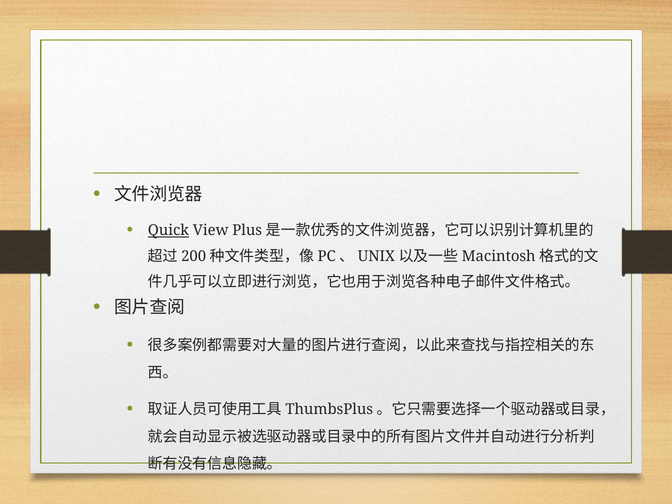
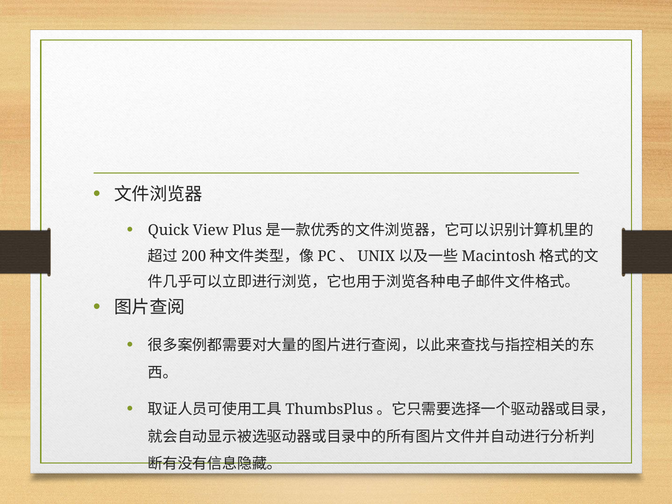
Quick underline: present -> none
